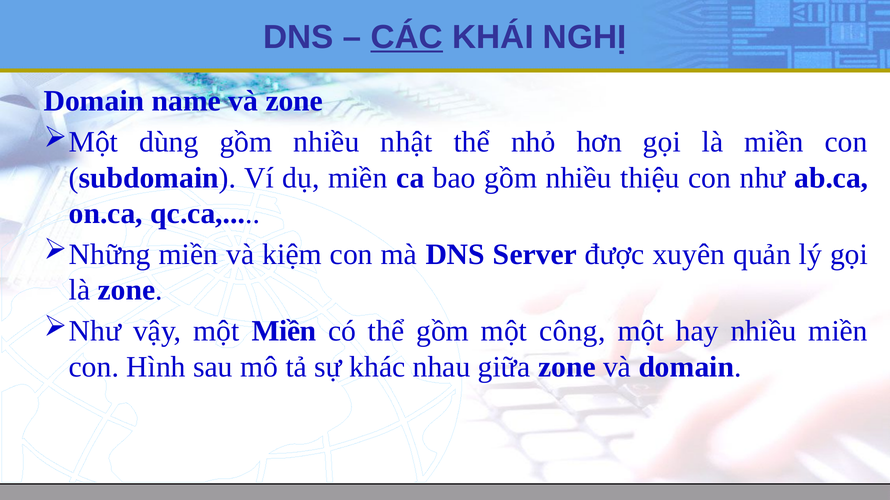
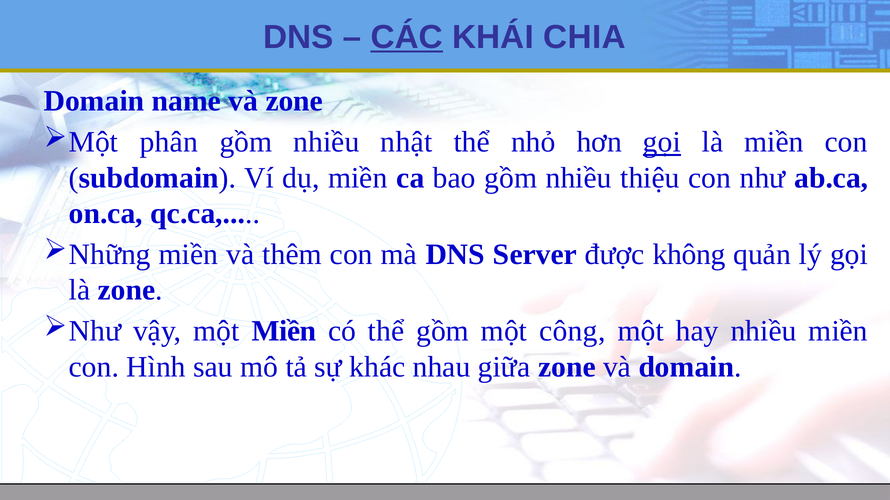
NGHỊ: NGHỊ -> CHIA
dùng: dùng -> phân
gọi at (662, 142) underline: none -> present
kiệm: kiệm -> thêm
xuyên: xuyên -> không
